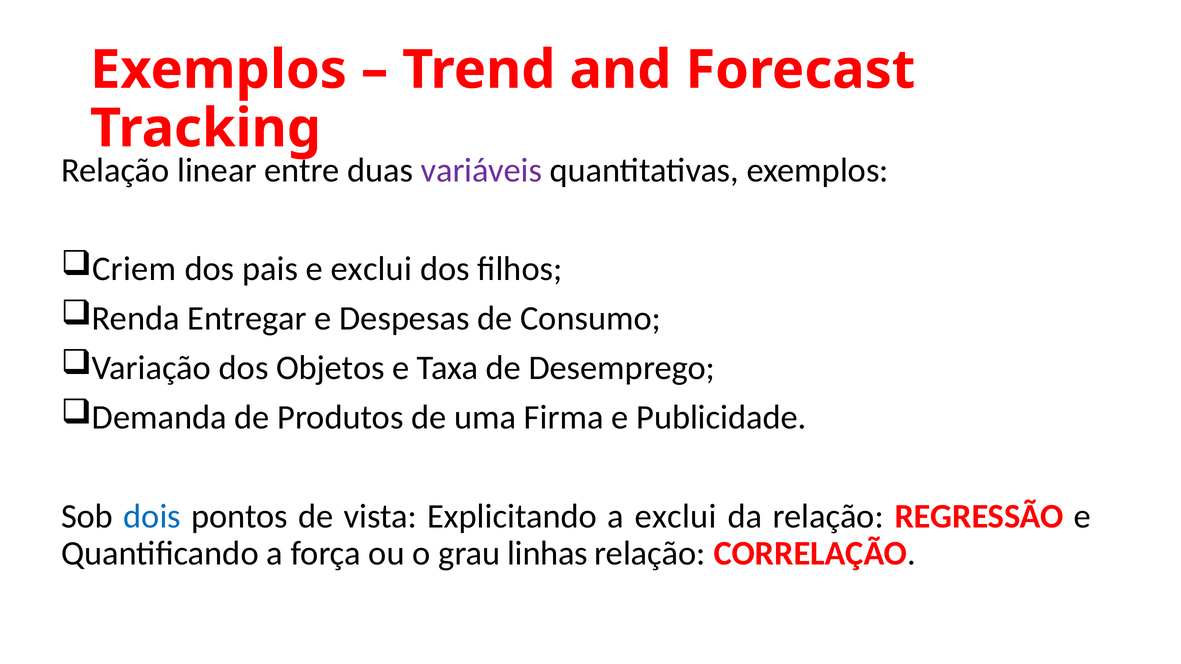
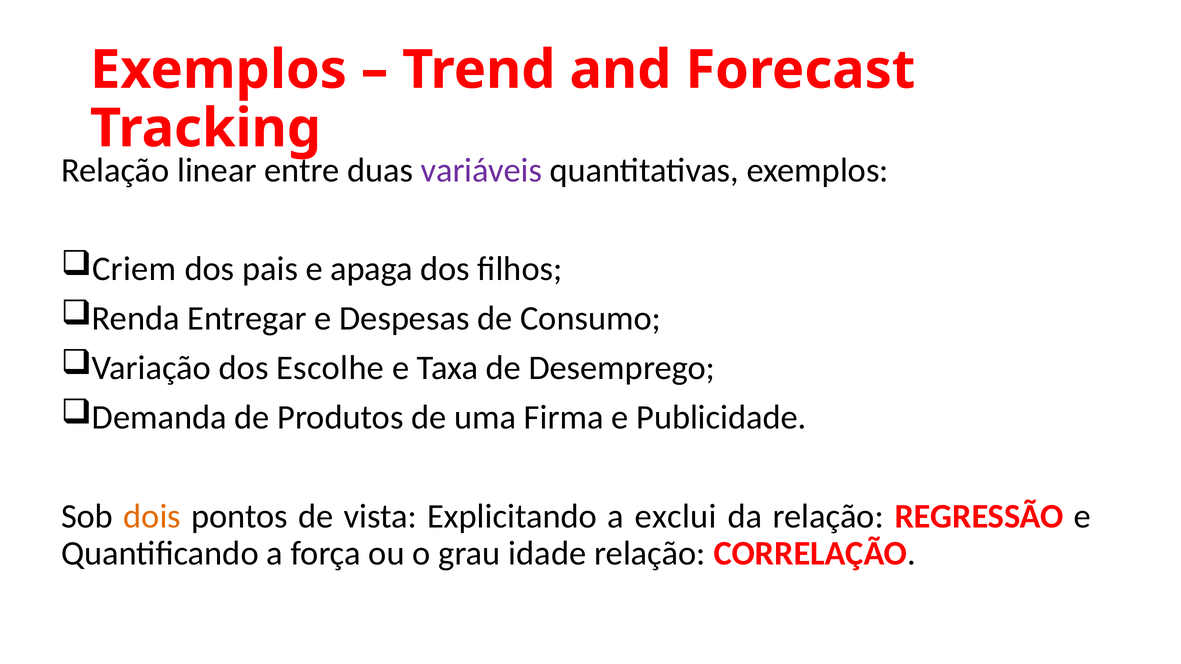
e exclui: exclui -> apaga
Objetos: Objetos -> Escolhe
dois colour: blue -> orange
linhas: linhas -> idade
